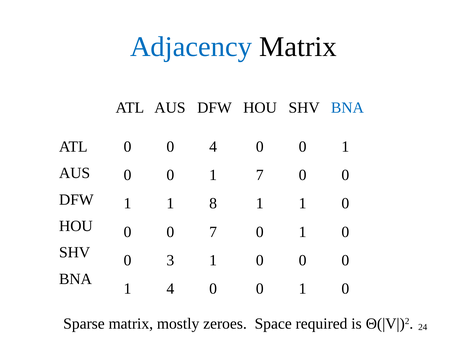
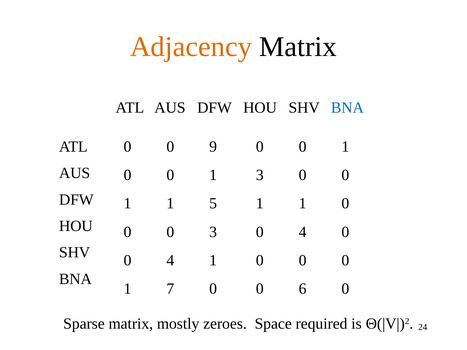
Adjacency colour: blue -> orange
0 4: 4 -> 9
1 7: 7 -> 3
8: 8 -> 5
0 7: 7 -> 3
1 at (303, 232): 1 -> 4
3 at (170, 261): 3 -> 4
1 4: 4 -> 7
1 at (303, 289): 1 -> 6
